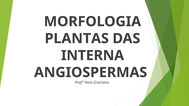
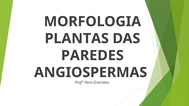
INTERNA: INTERNA -> PAREDES
